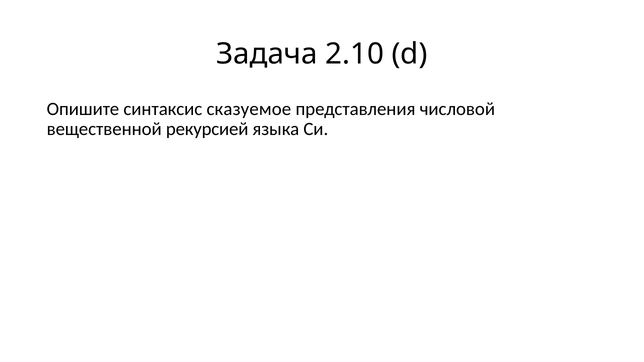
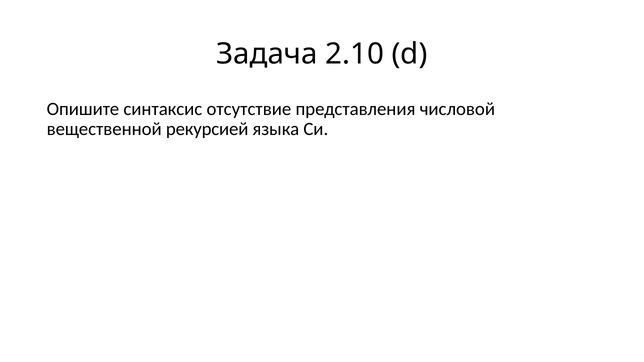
сказуемое: сказуемое -> отсутствие
